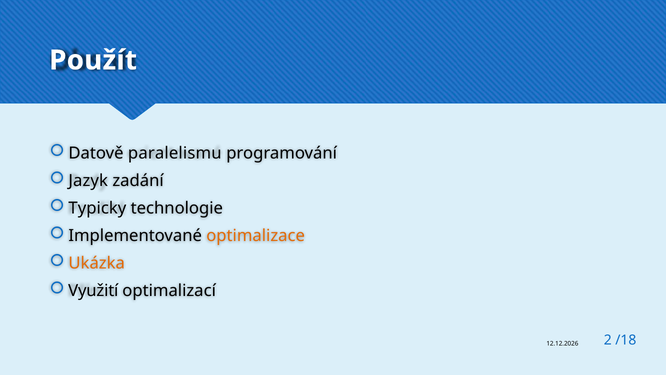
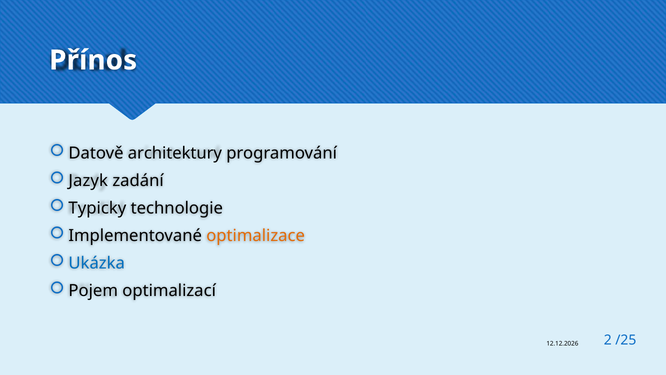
Použít: Použít -> Přínos
paralelismu: paralelismu -> architektury
Ukázka colour: orange -> blue
Využití: Využití -> Pojem
/18: /18 -> /25
